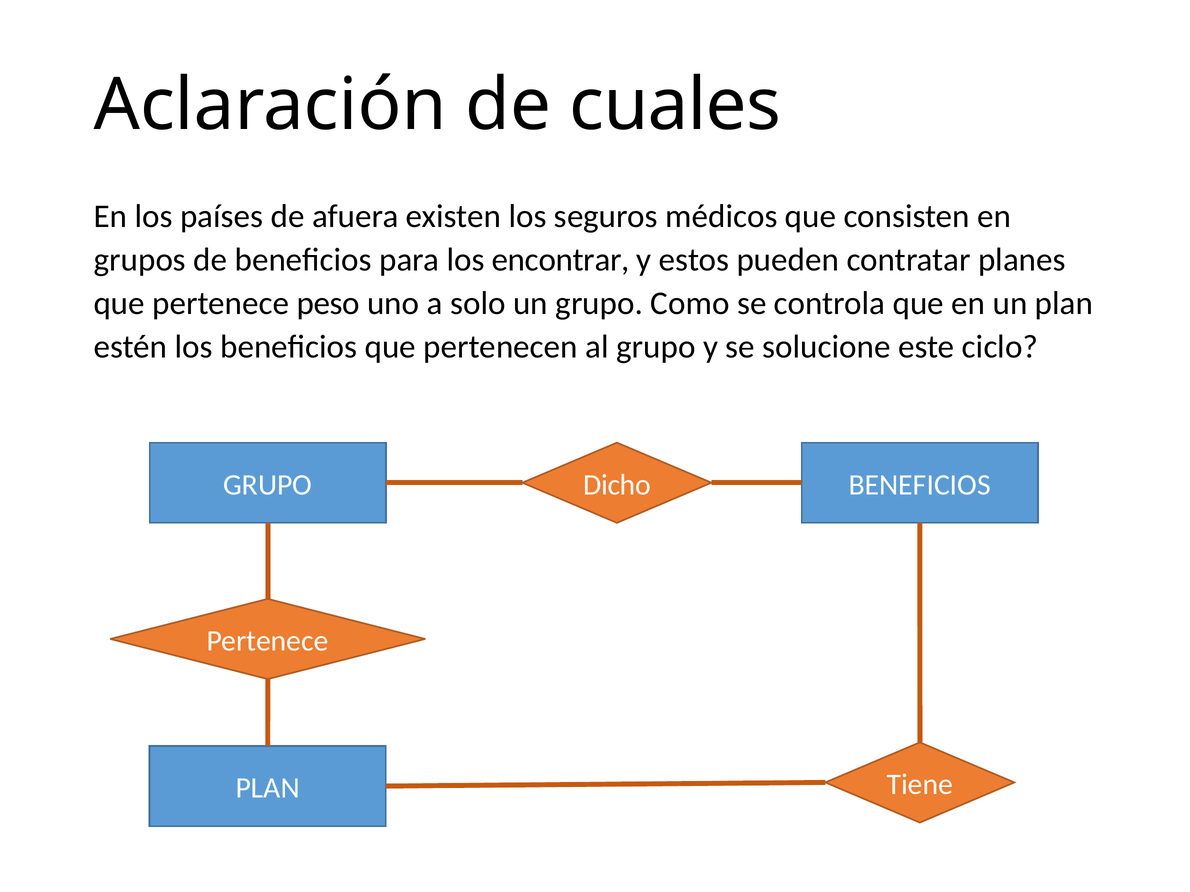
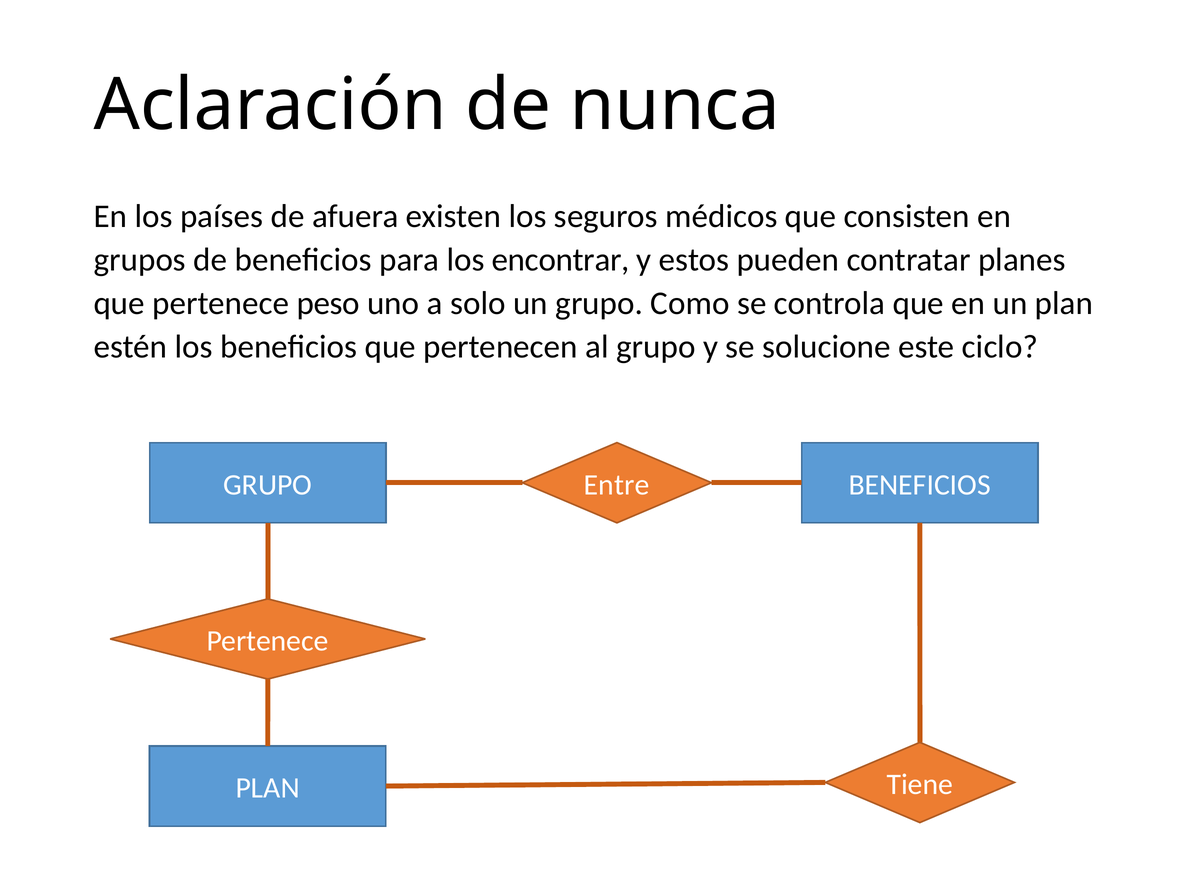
cuales: cuales -> nunca
Dicho: Dicho -> Entre
